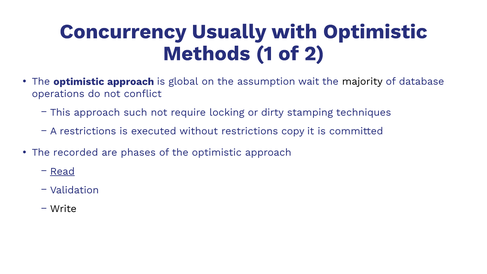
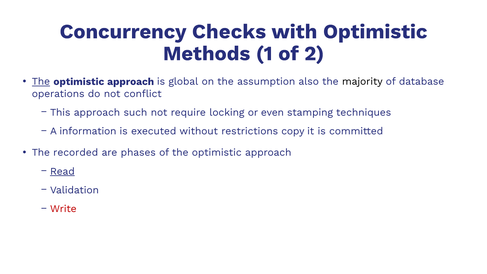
Usually: Usually -> Checks
The at (41, 82) underline: none -> present
wait: wait -> also
dirty: dirty -> even
A restrictions: restrictions -> information
Write colour: black -> red
